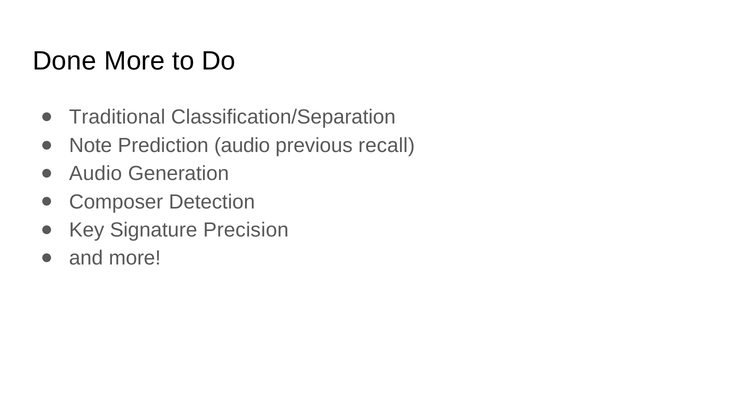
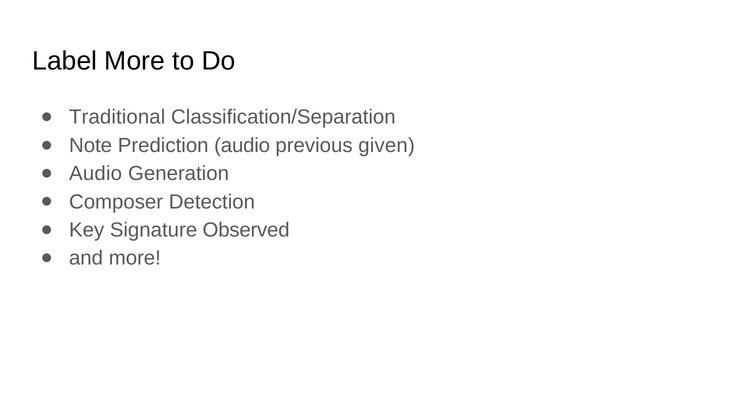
Done: Done -> Label
recall: recall -> given
Precision: Precision -> Observed
